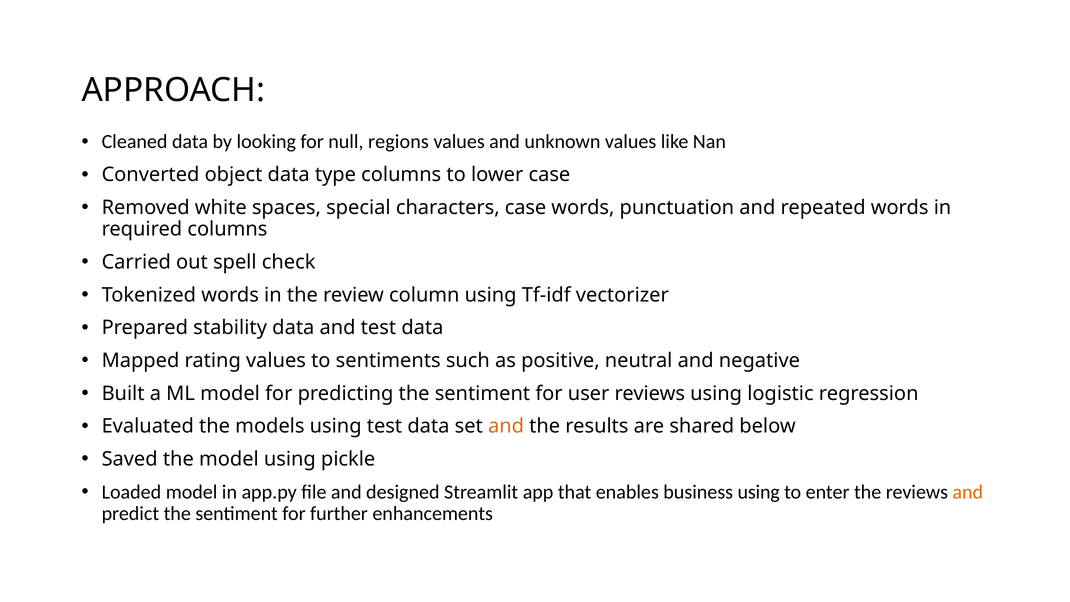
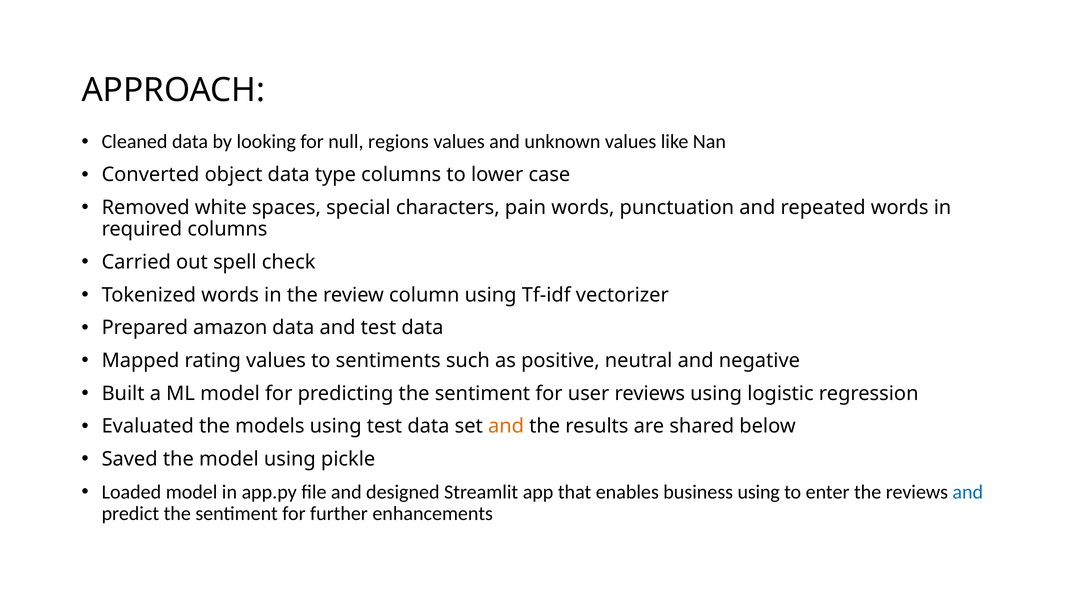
characters case: case -> pain
stability: stability -> amazon
and at (968, 492) colour: orange -> blue
